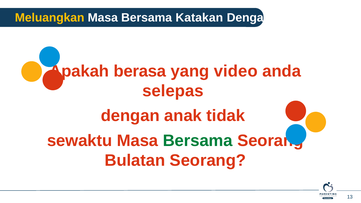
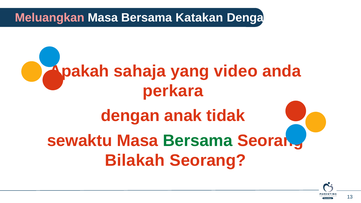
Meluangkan colour: yellow -> pink
berasa: berasa -> sahaja
selepas: selepas -> perkara
Bulatan: Bulatan -> Bilakah
